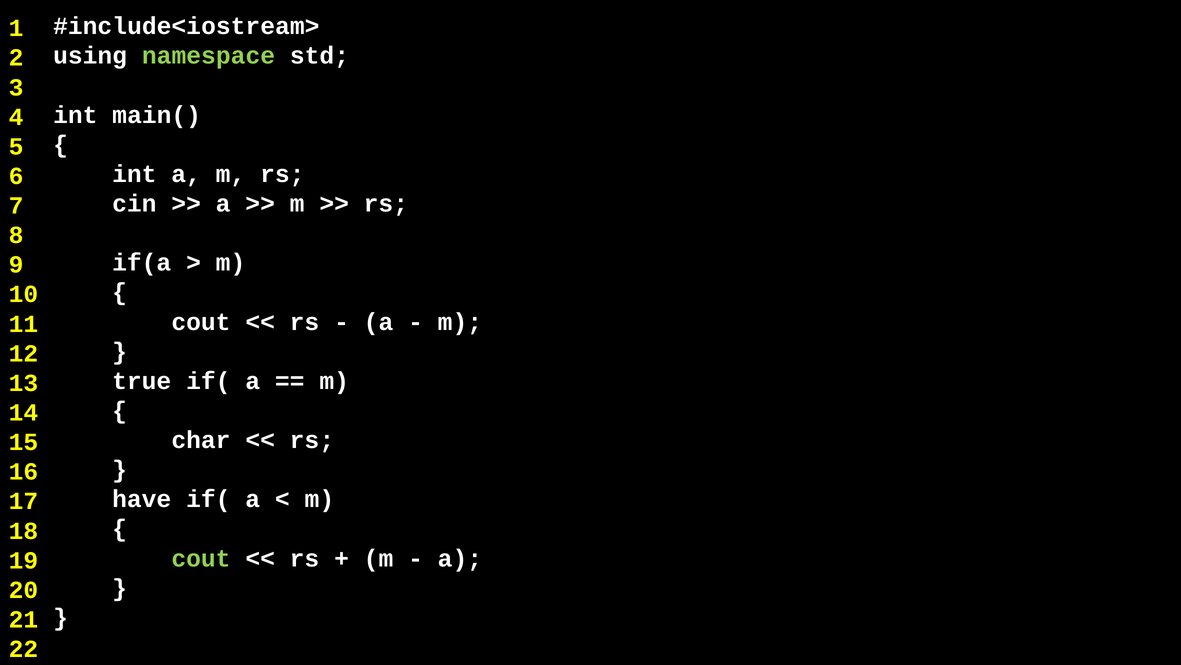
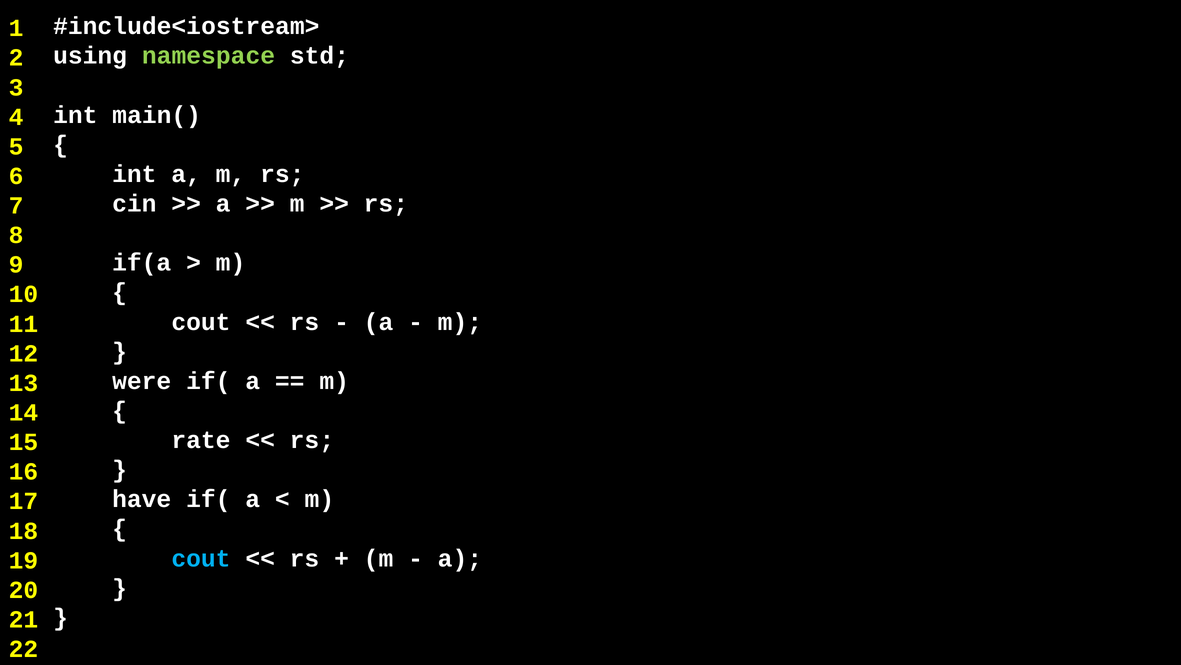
true: true -> were
char: char -> rate
cout at (201, 558) colour: light green -> light blue
